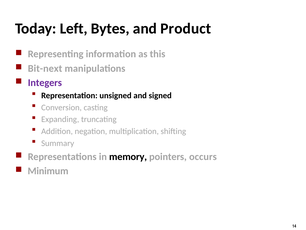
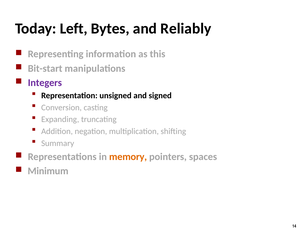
Product: Product -> Reliably
Bit-next: Bit-next -> Bit-start
memory colour: black -> orange
occurs: occurs -> spaces
